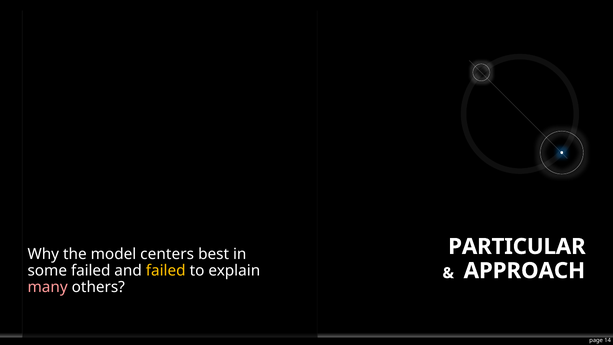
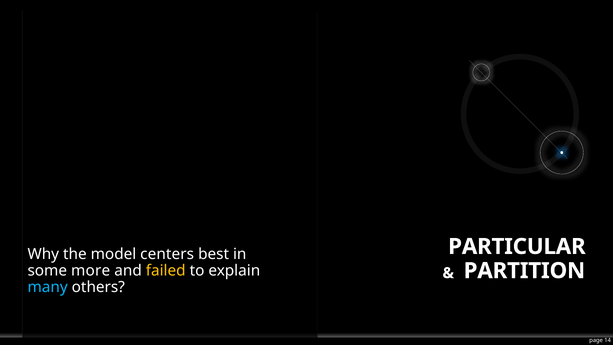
some failed: failed -> more
APPROACH: APPROACH -> PARTITION
many colour: pink -> light blue
